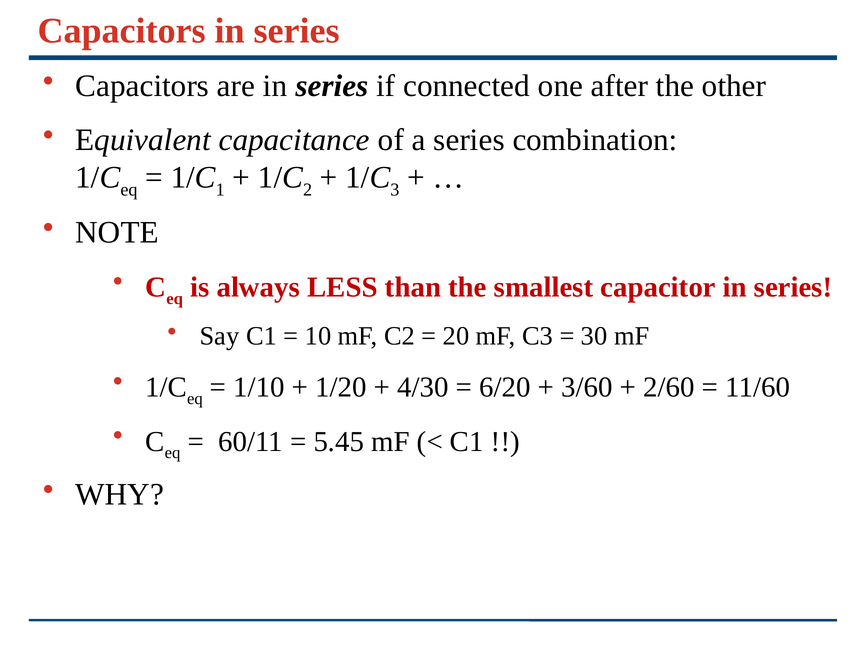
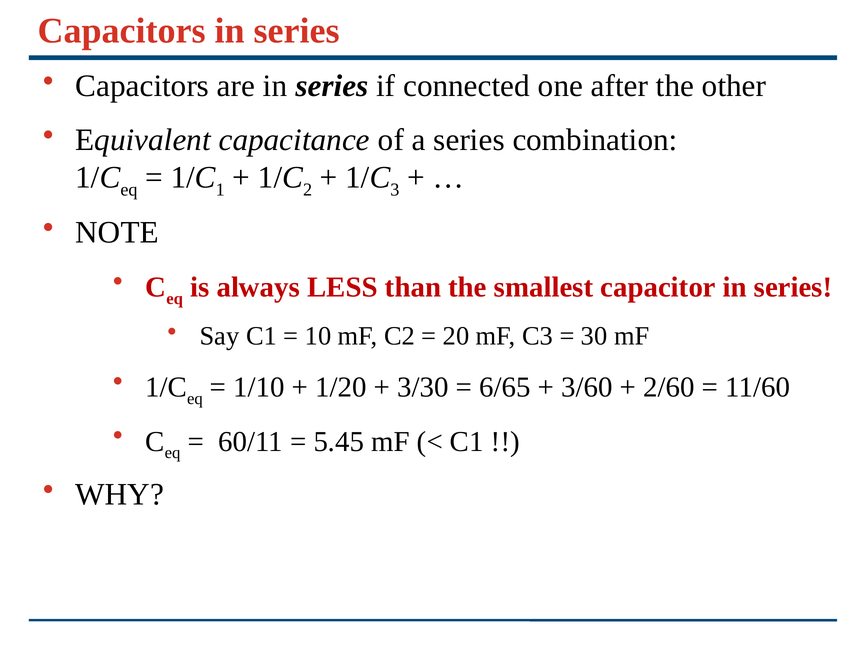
4/30: 4/30 -> 3/30
6/20: 6/20 -> 6/65
